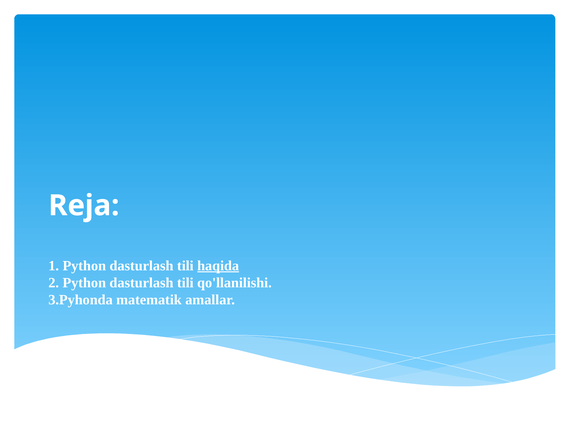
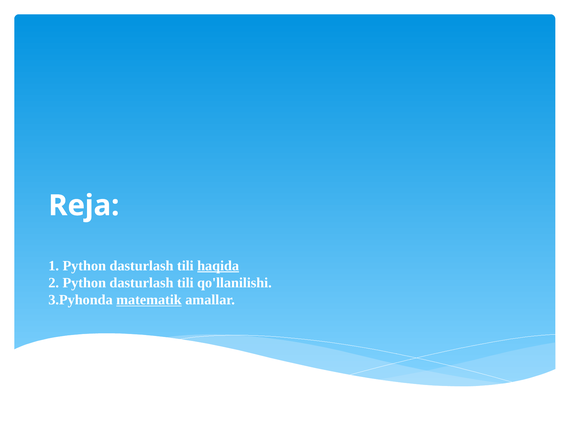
matematik underline: none -> present
